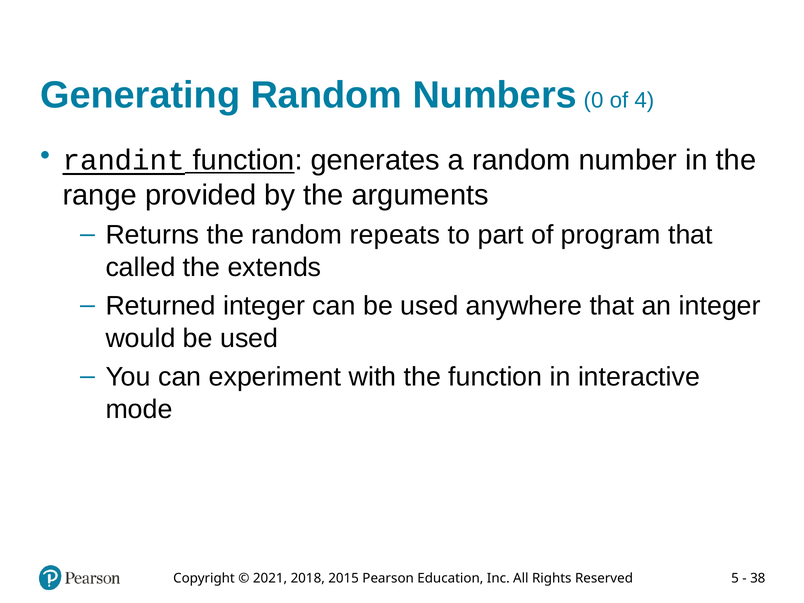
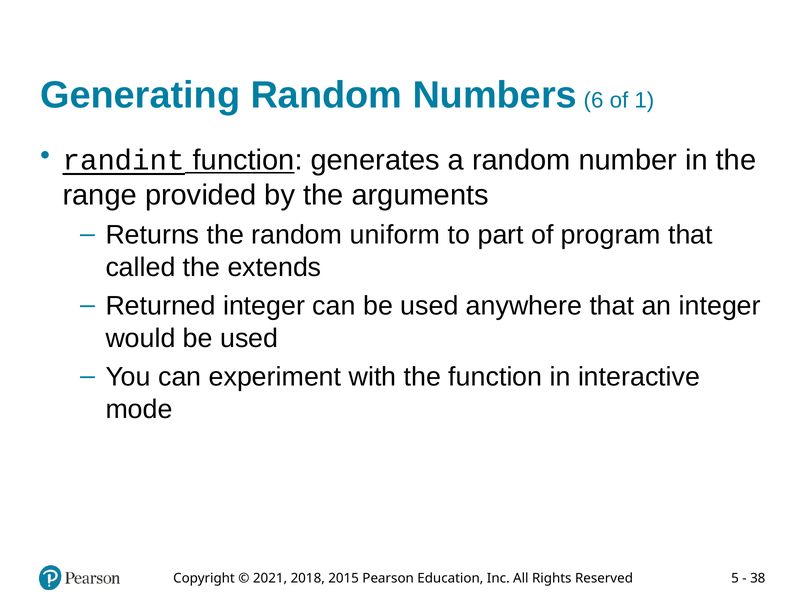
0: 0 -> 6
4: 4 -> 1
repeats: repeats -> uniform
